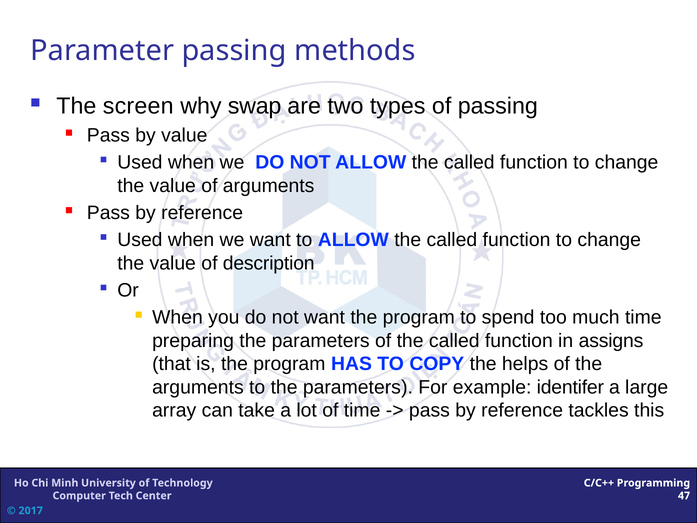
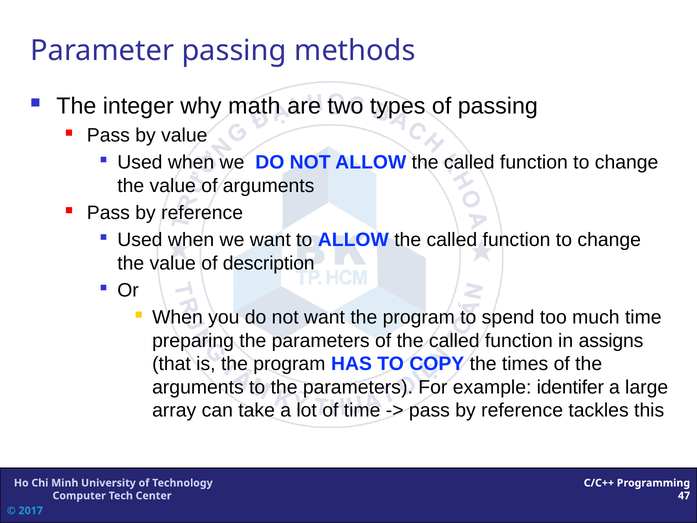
screen: screen -> integer
swap: swap -> math
helps: helps -> times
